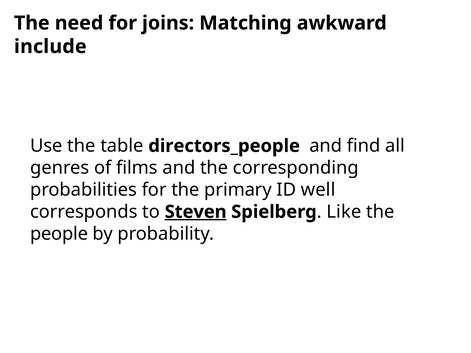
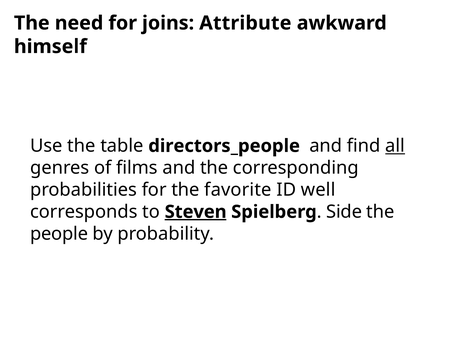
Matching: Matching -> Attribute
include: include -> himself
all underline: none -> present
primary: primary -> favorite
Like: Like -> Side
